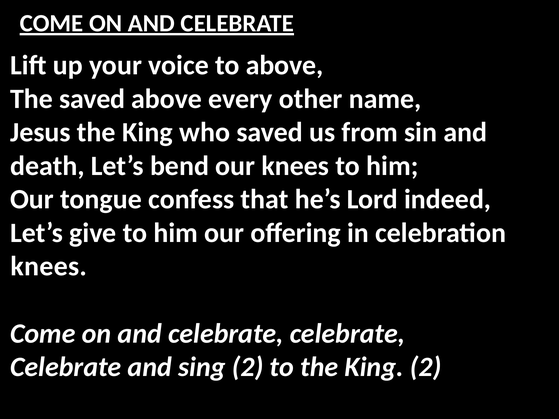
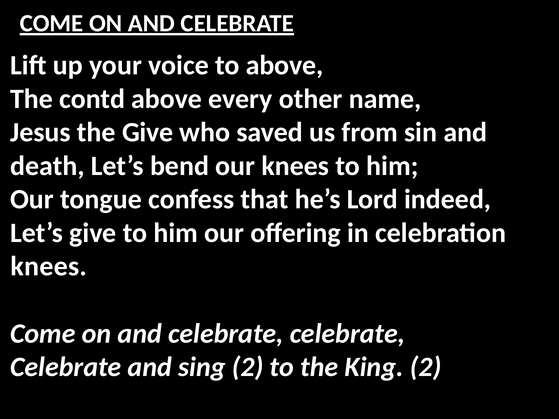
The saved: saved -> contd
Jesus the King: King -> Give
